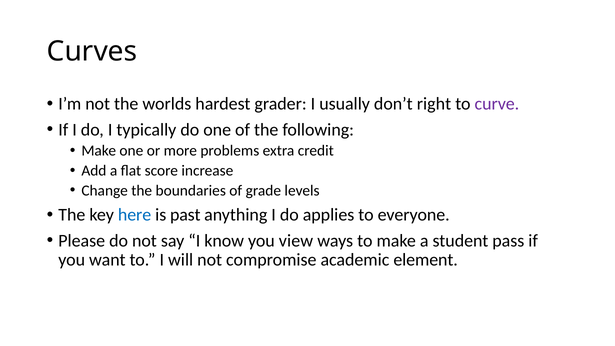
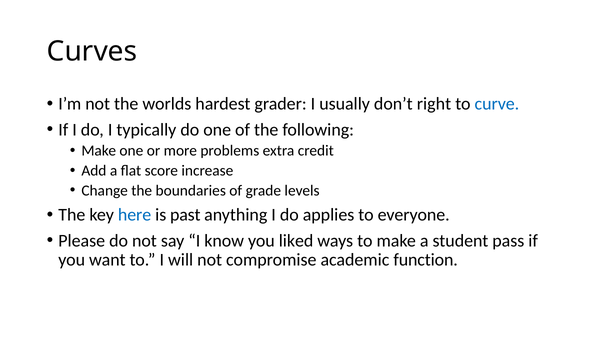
curve colour: purple -> blue
view: view -> liked
element: element -> function
